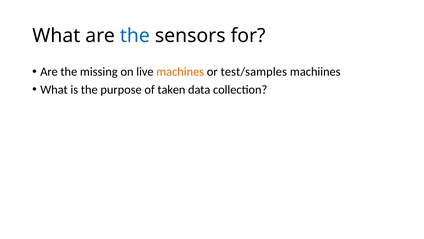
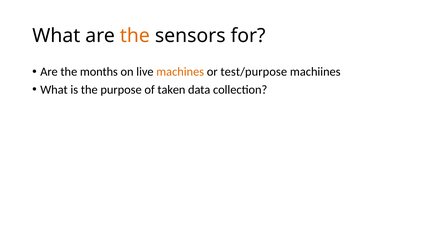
the at (135, 36) colour: blue -> orange
missing: missing -> months
test/samples: test/samples -> test/purpose
